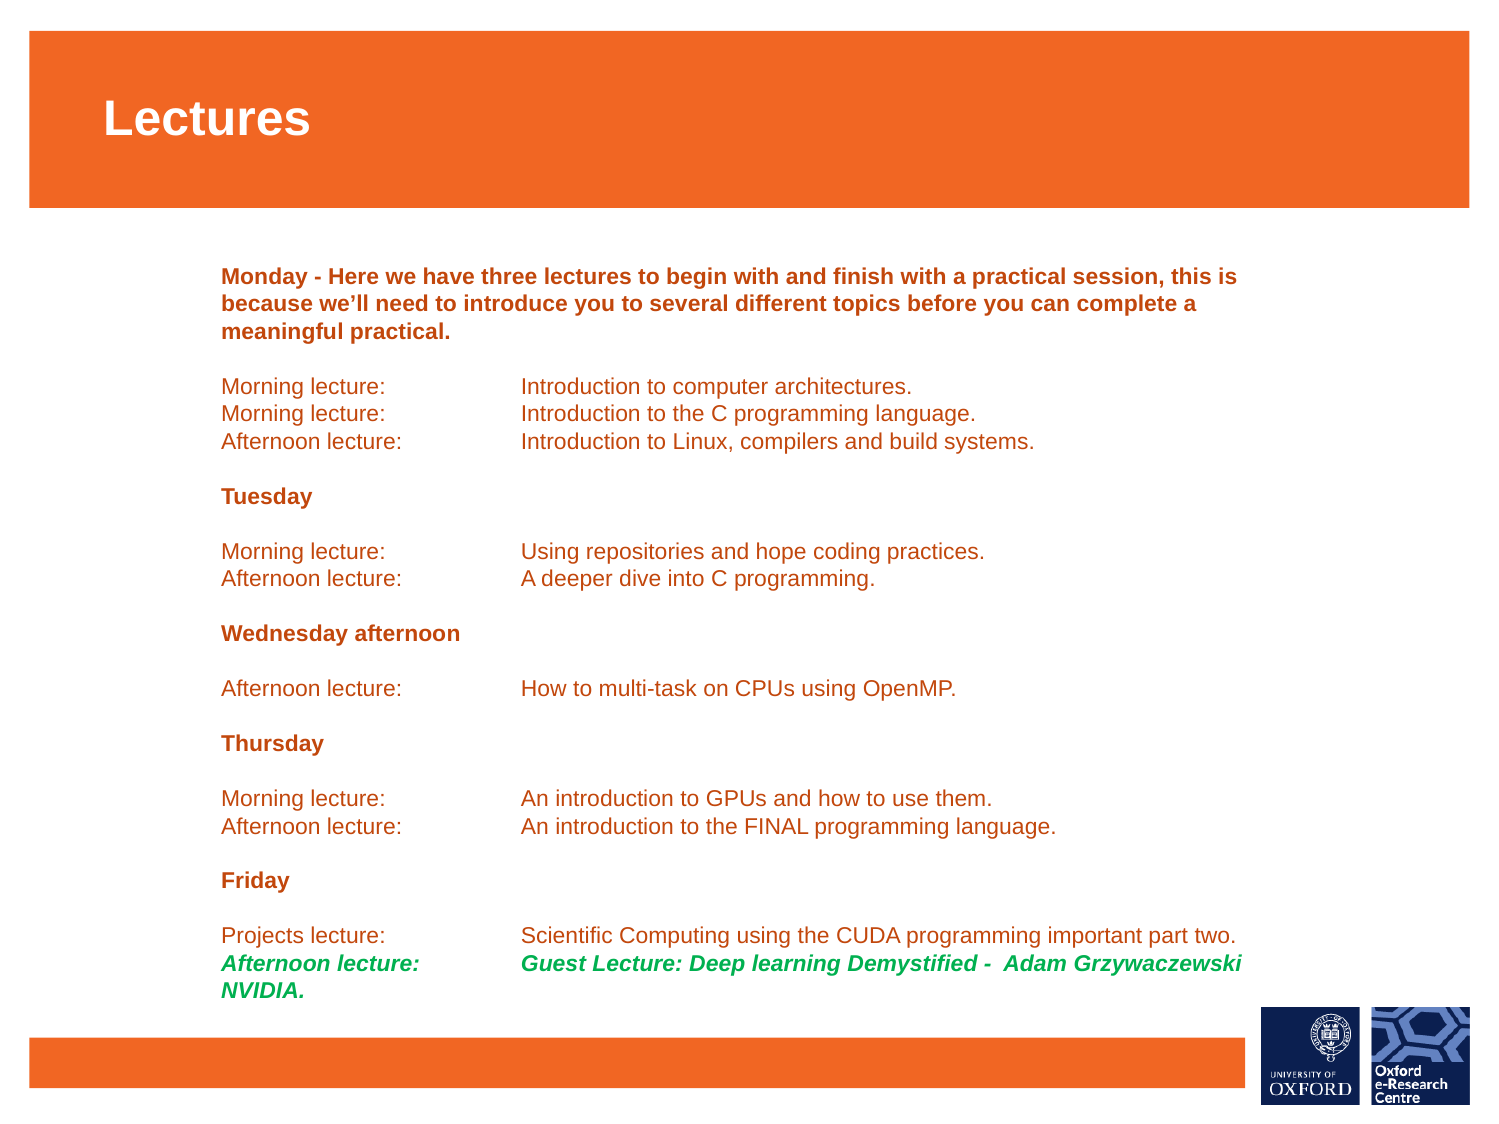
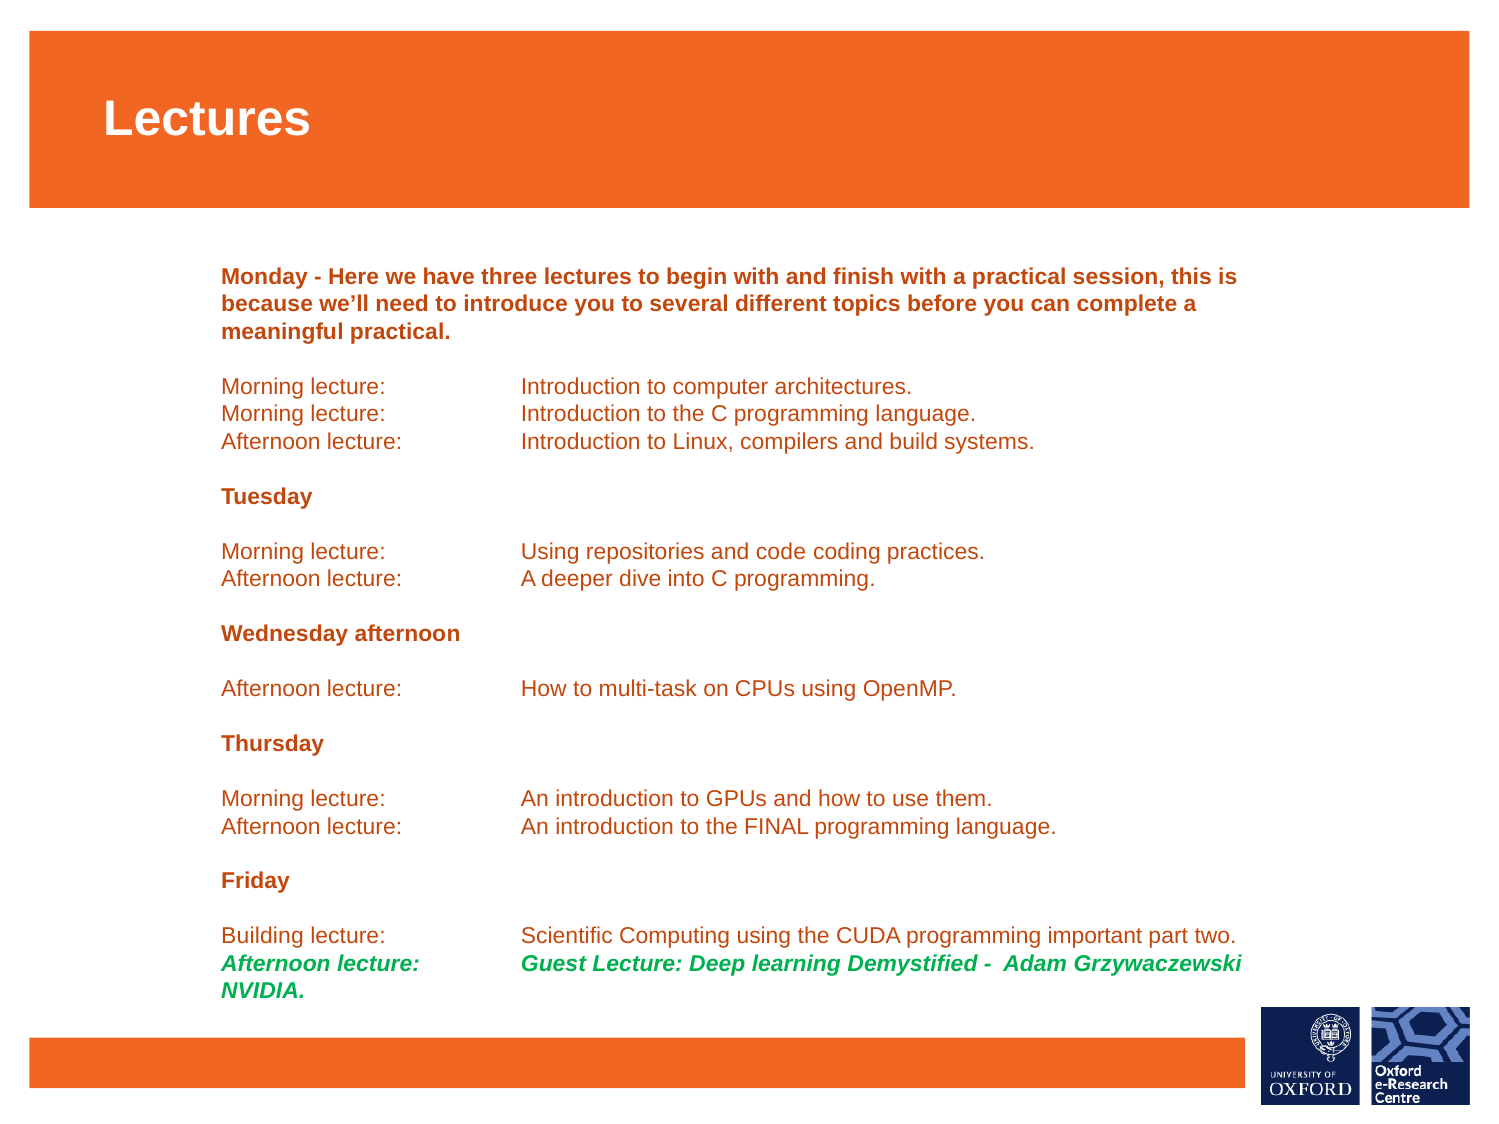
hope: hope -> code
Projects: Projects -> Building
